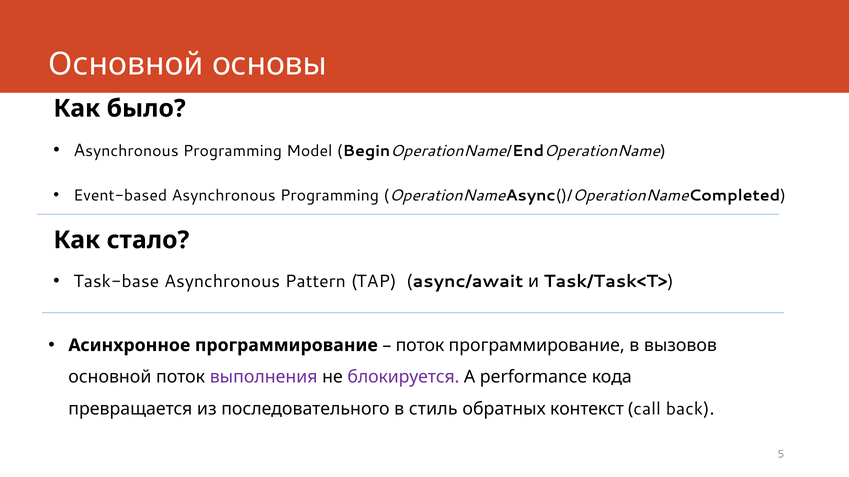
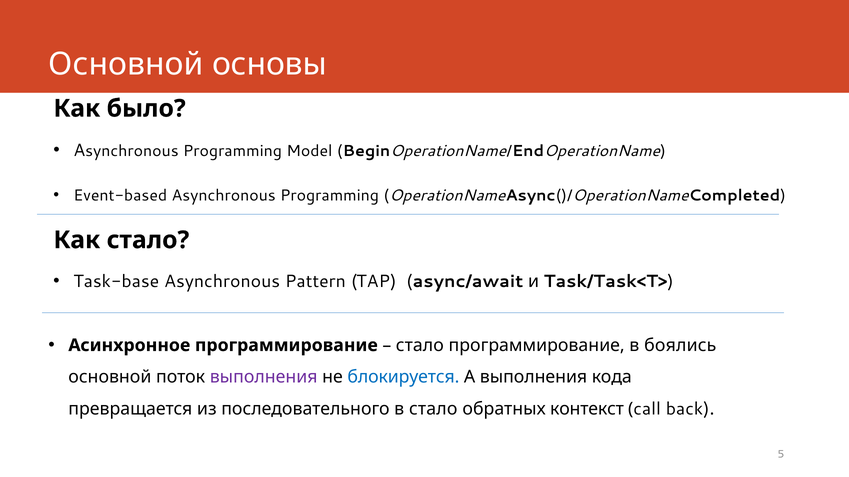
поток at (420, 346): поток -> стало
вызовов: вызовов -> боялись
блокируется colour: purple -> blue
А performance: performance -> выполнения
в стиль: стиль -> стало
